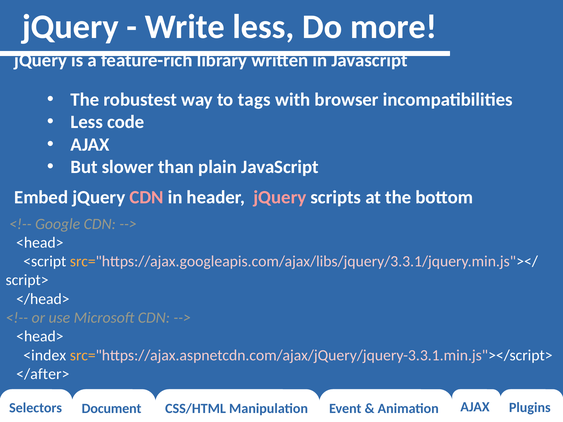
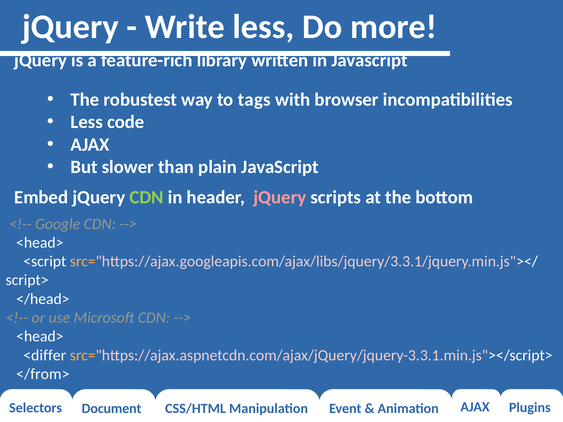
CDN at (146, 198) colour: pink -> light green
<index: <index -> <differ
</after>: </after> -> </from>
